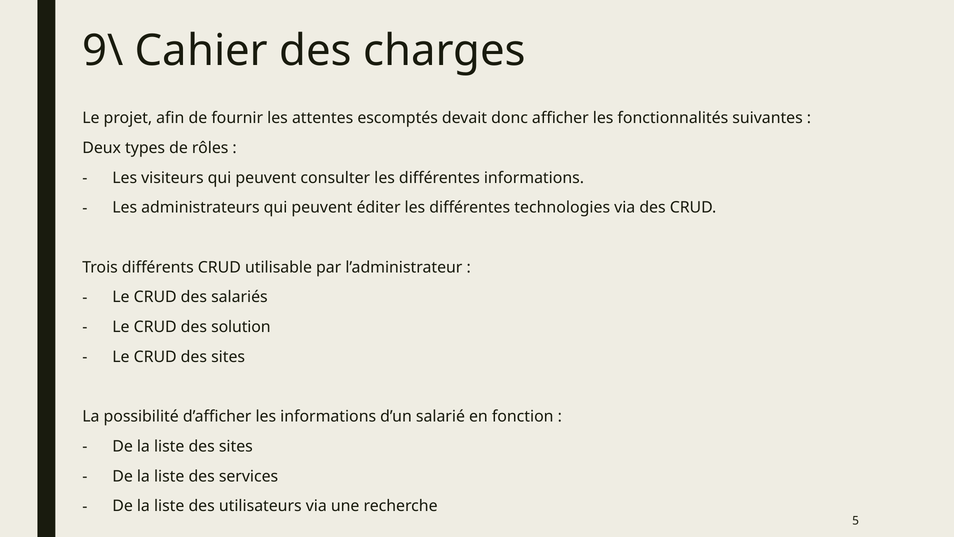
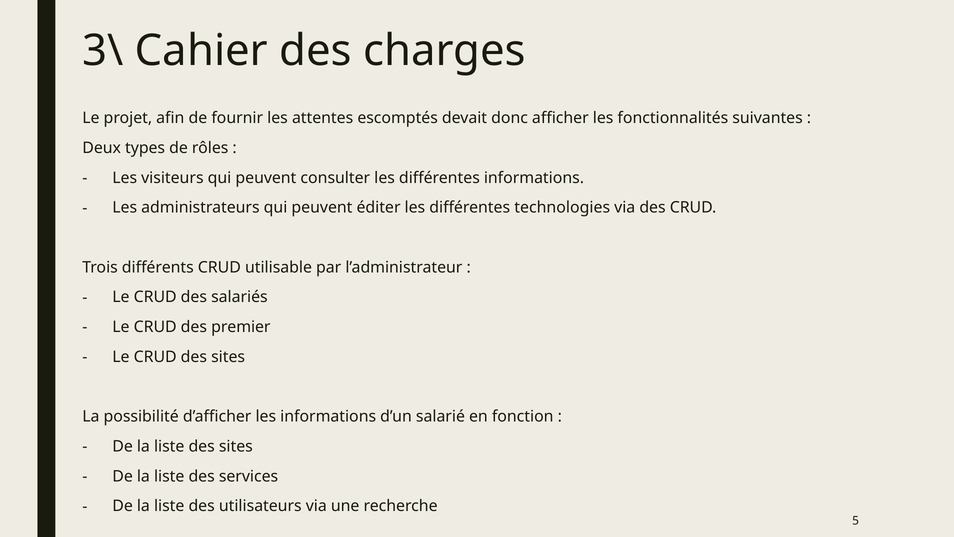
9\: 9\ -> 3\
solution: solution -> premier
